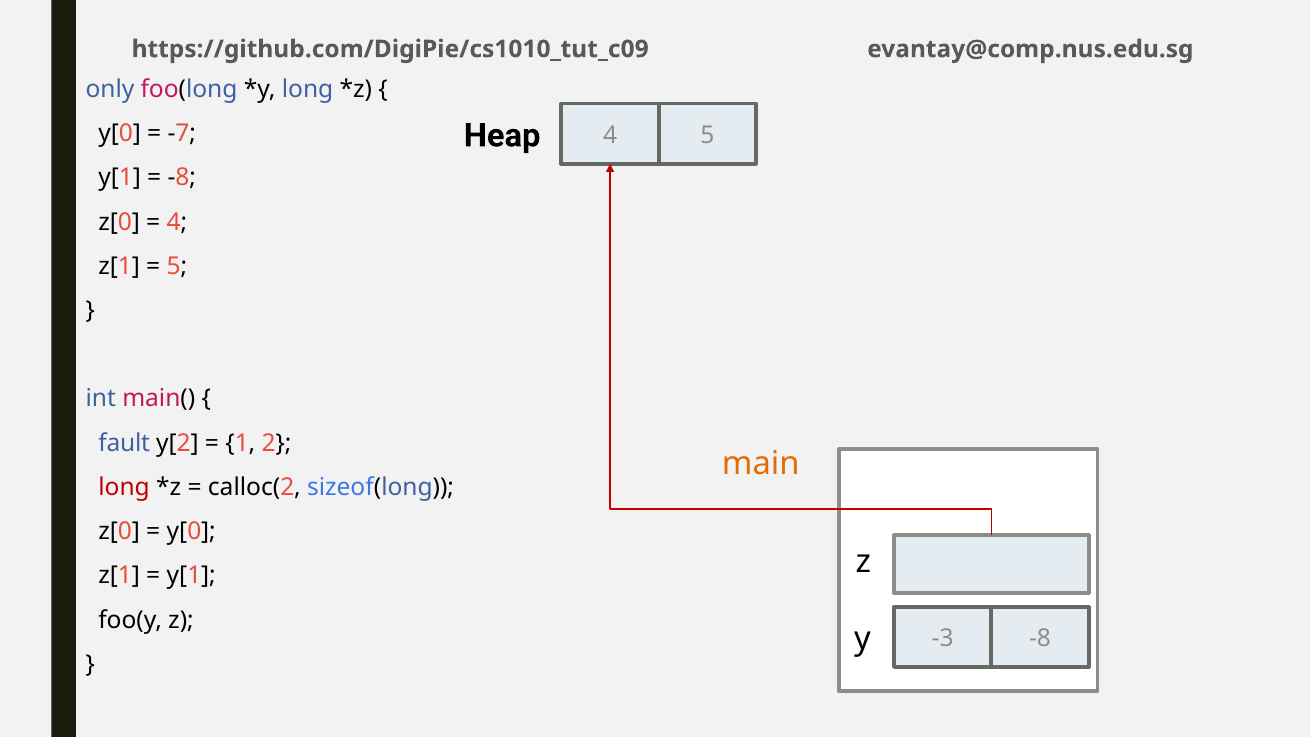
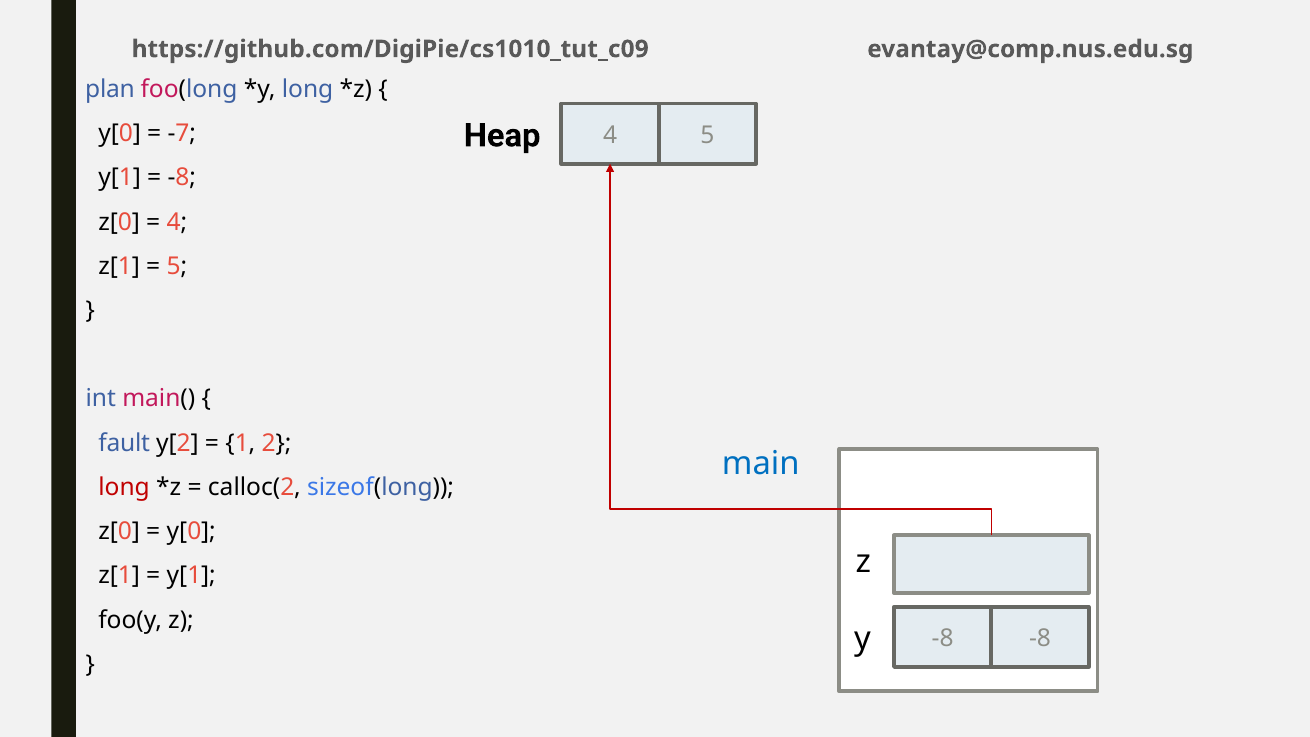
only: only -> plan
main colour: orange -> blue
-3 at (943, 639): -3 -> -8
